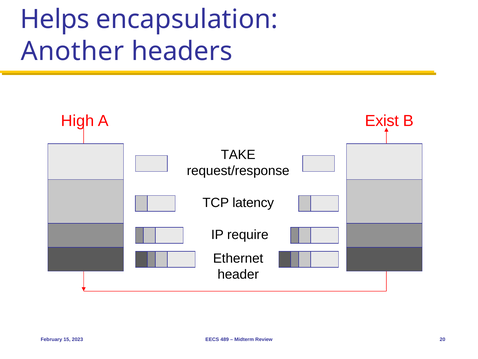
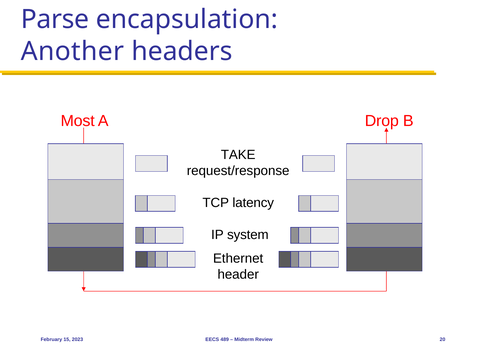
Helps: Helps -> Parse
High: High -> Most
Exist: Exist -> Drop
require: require -> system
